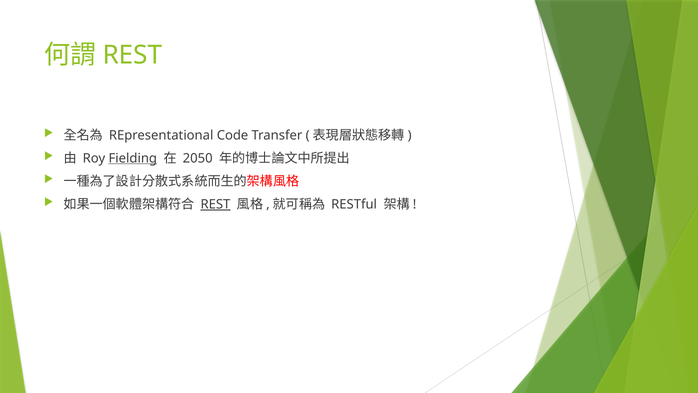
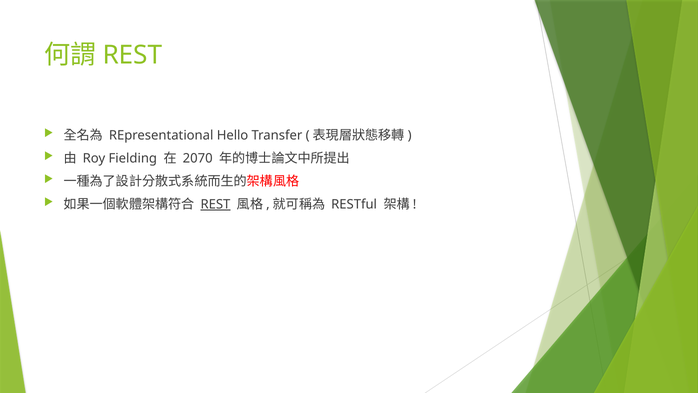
Code: Code -> Hello
Fielding underline: present -> none
2050: 2050 -> 2070
